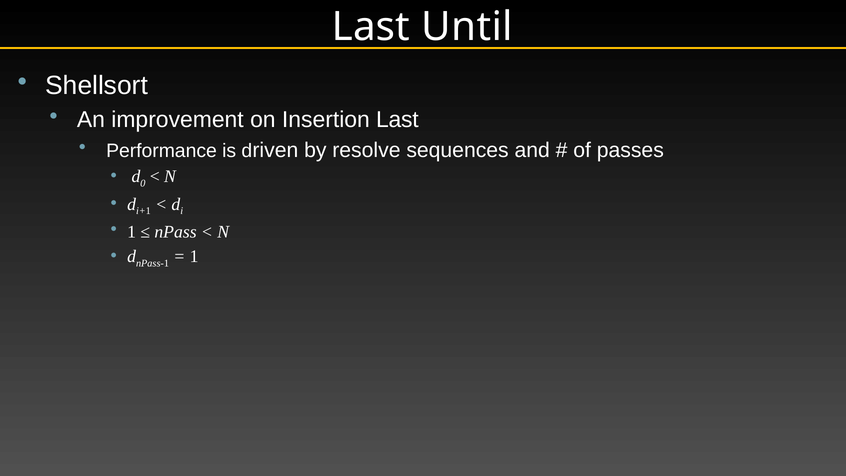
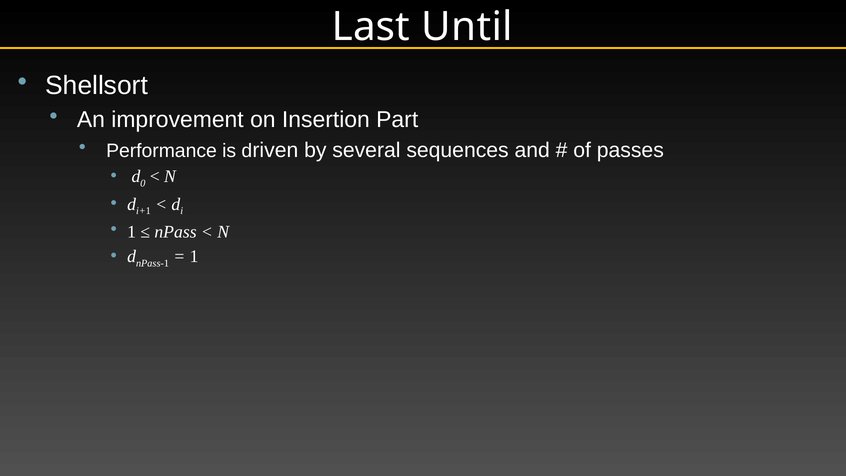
Insertion Last: Last -> Part
resolve: resolve -> several
